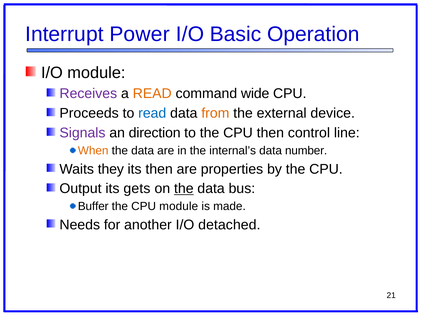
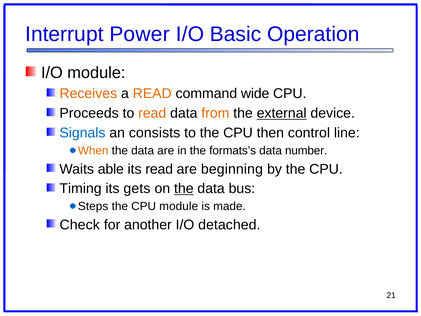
Receives colour: purple -> orange
read at (152, 113) colour: blue -> orange
external underline: none -> present
Signals colour: purple -> blue
direction: direction -> consists
internal’s: internal’s -> formats’s
they: they -> able
its then: then -> read
properties: properties -> beginning
Output: Output -> Timing
Buffer: Buffer -> Steps
Needs: Needs -> Check
